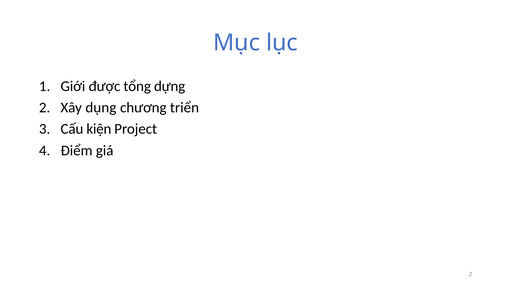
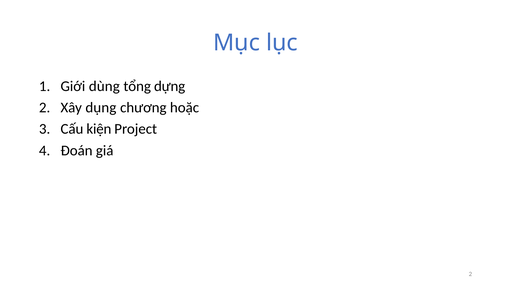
được: được -> dùng
triển: triển -> hoặc
Điểm: Điểm -> Đoán
